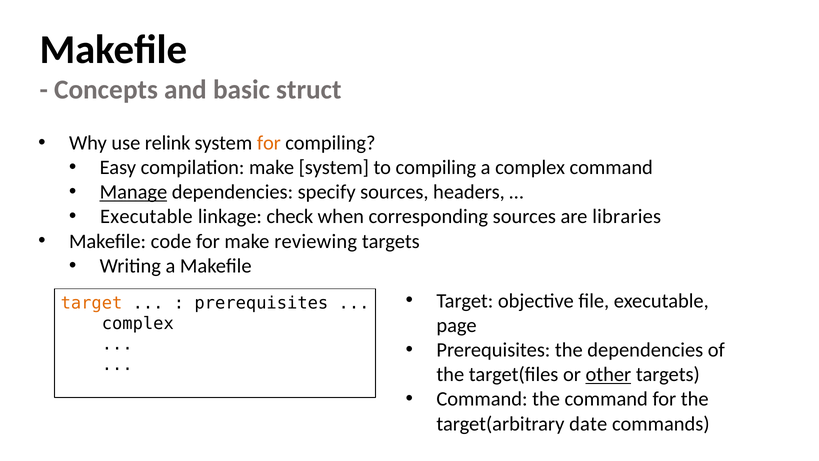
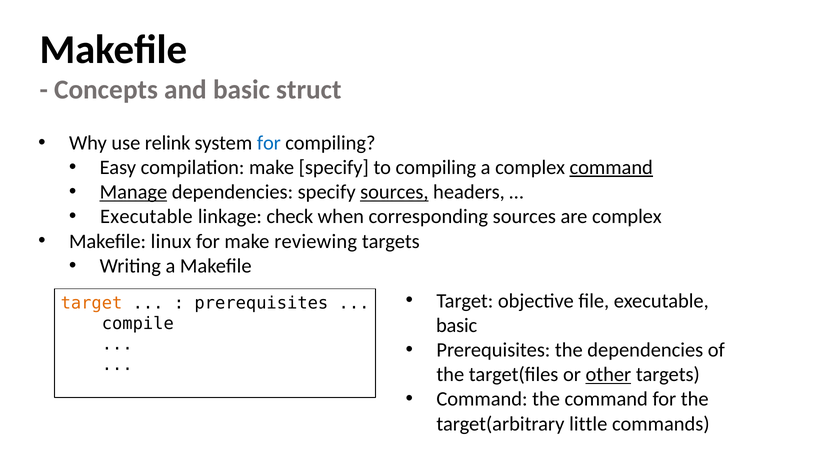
for at (269, 143) colour: orange -> blue
make system: system -> specify
command at (611, 167) underline: none -> present
sources at (394, 192) underline: none -> present
are libraries: libraries -> complex
code: code -> linux
complex at (138, 324): complex -> compile
page at (457, 325): page -> basic
date: date -> little
